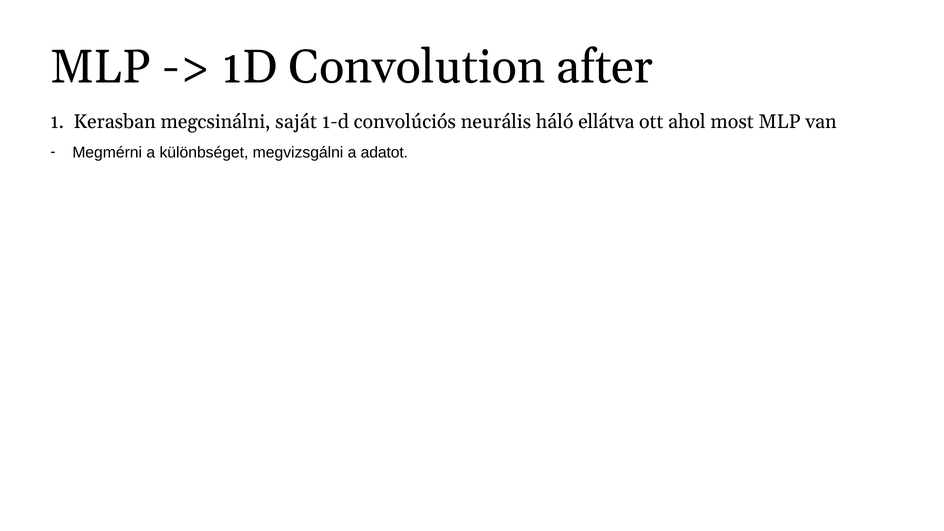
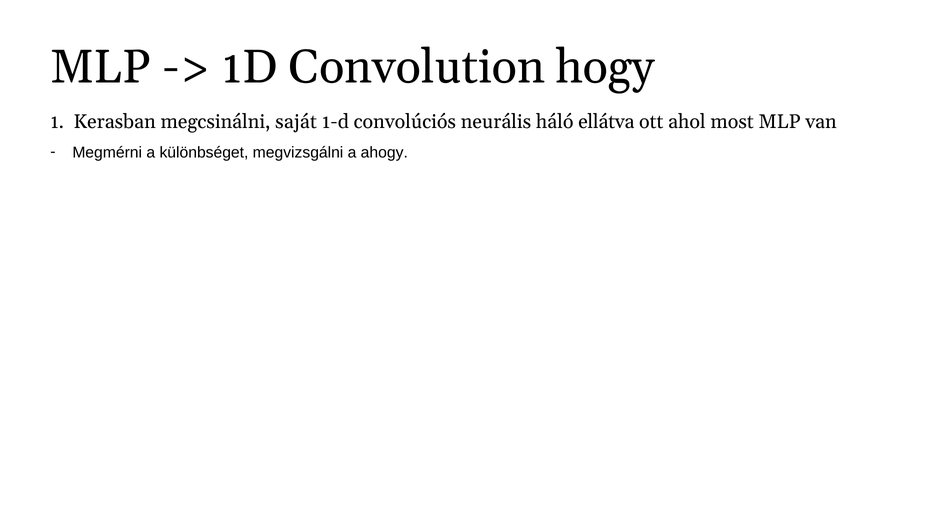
after: after -> hogy
adatot: adatot -> ahogy
